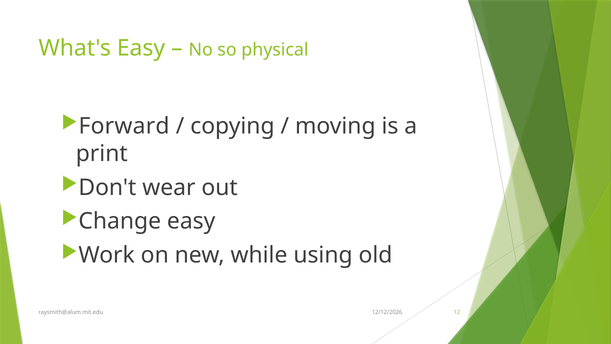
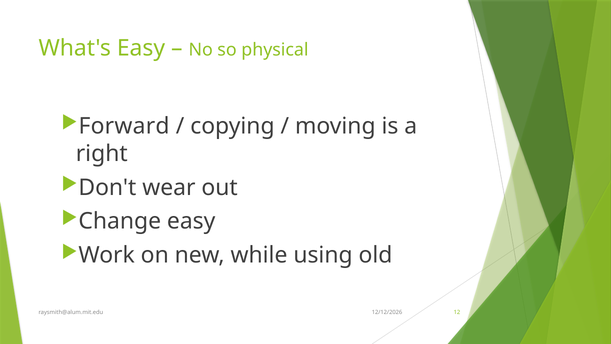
print: print -> right
